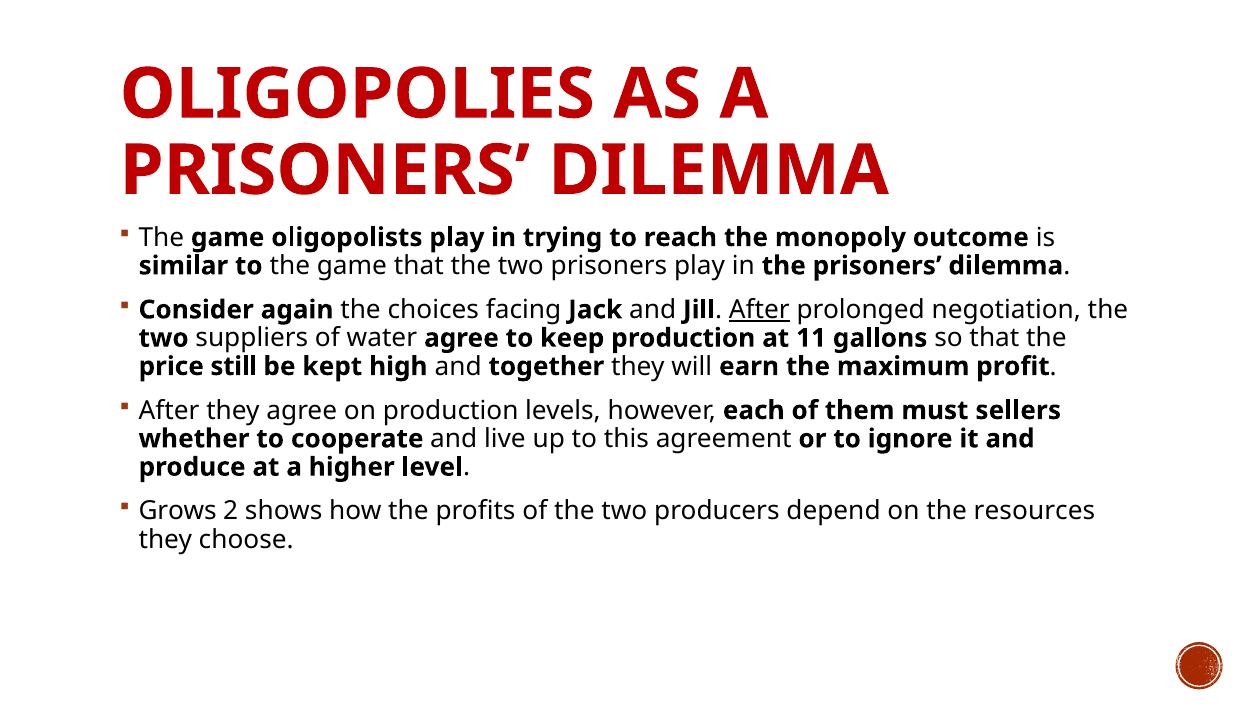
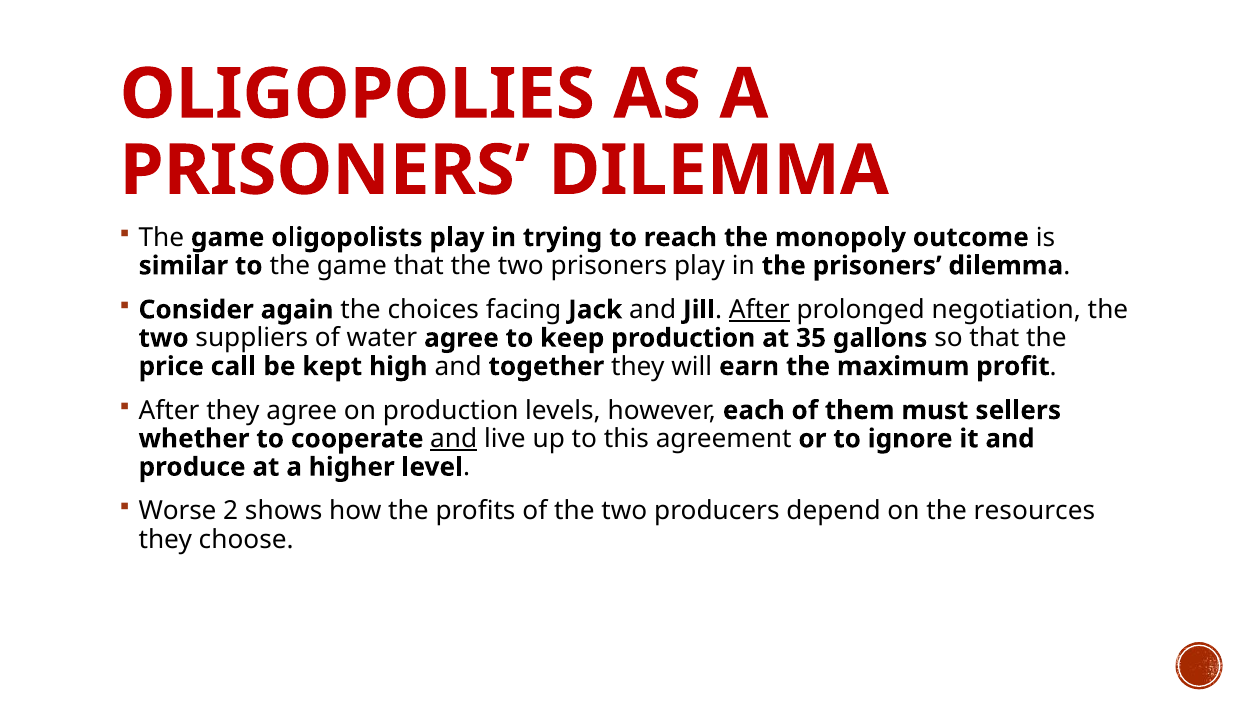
11: 11 -> 35
still: still -> call
and at (454, 439) underline: none -> present
Grows: Grows -> Worse
